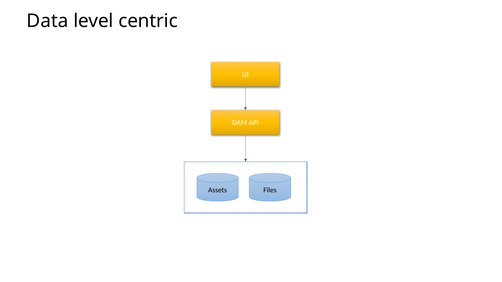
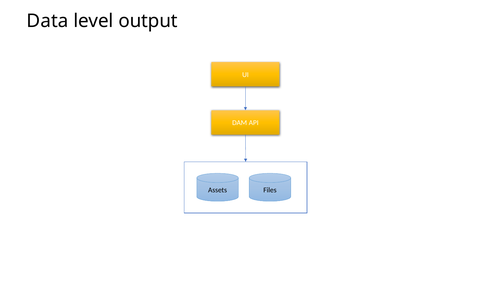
centric: centric -> output
